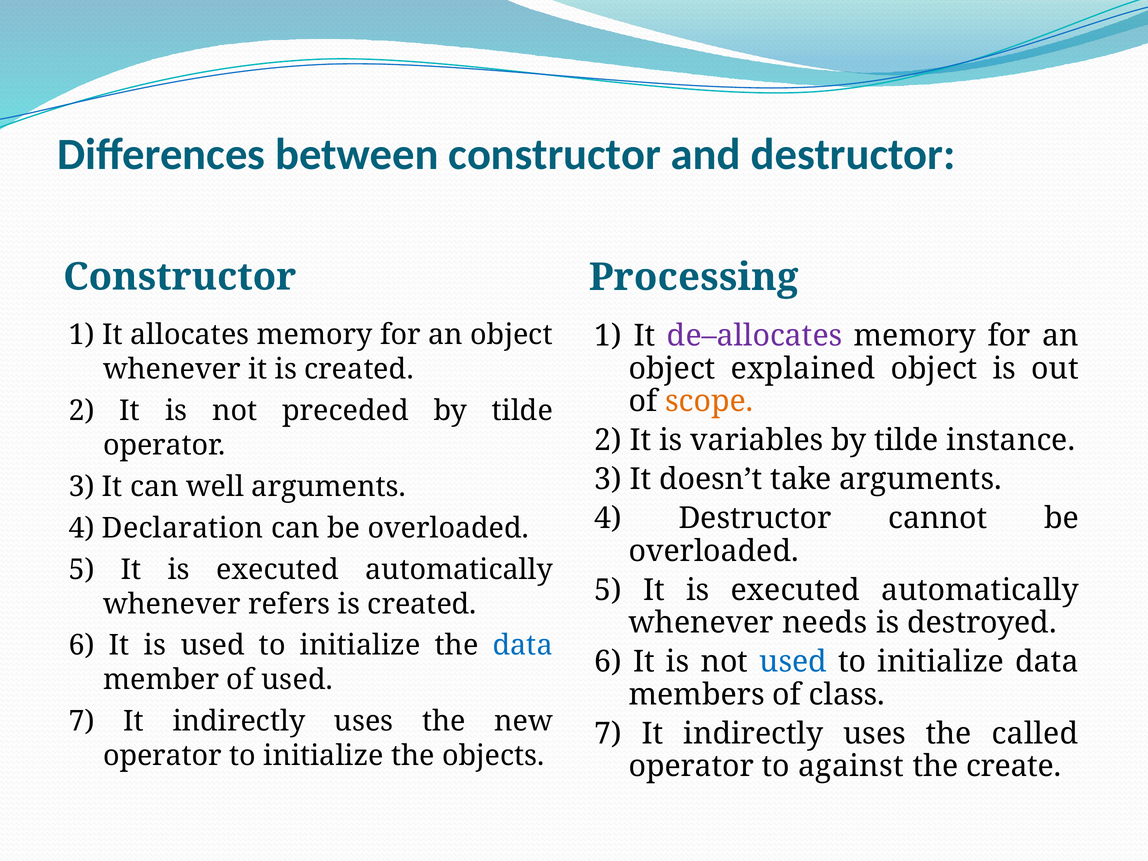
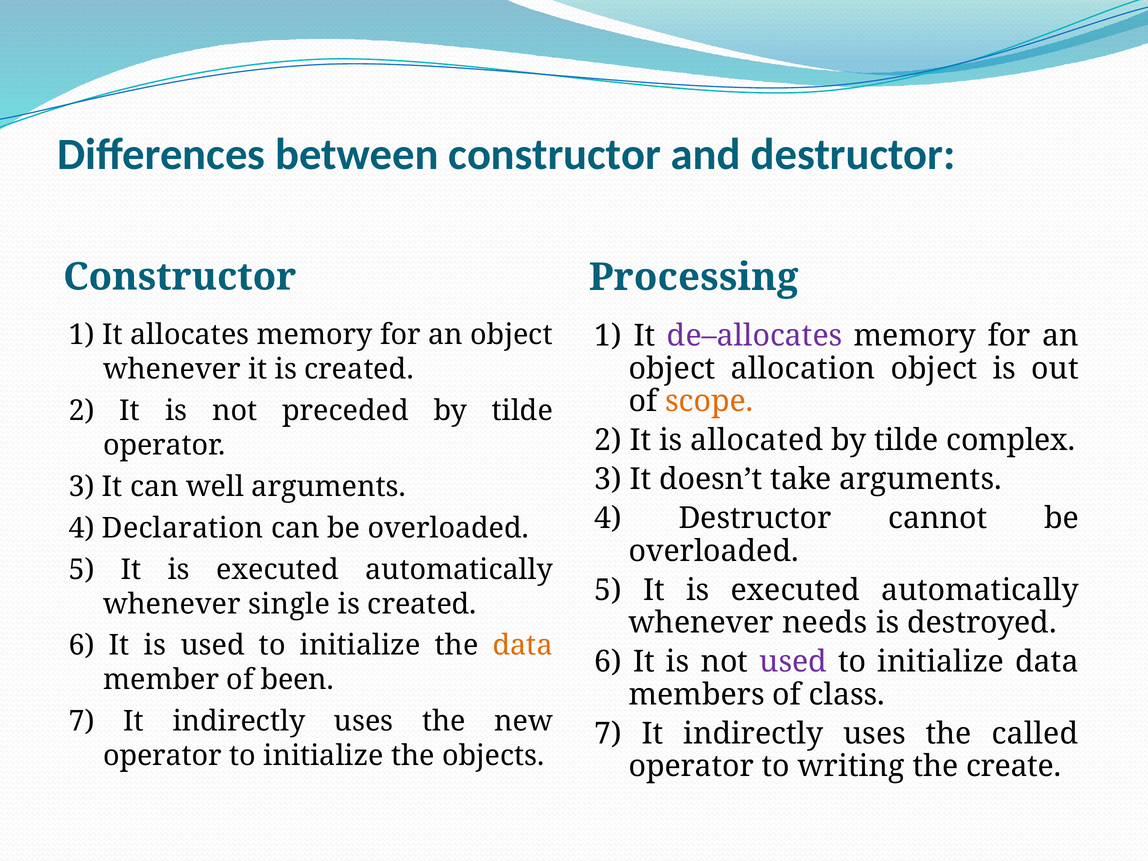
explained: explained -> allocation
variables: variables -> allocated
instance: instance -> complex
refers: refers -> single
data at (523, 645) colour: blue -> orange
used at (793, 662) colour: blue -> purple
of used: used -> been
against: against -> writing
